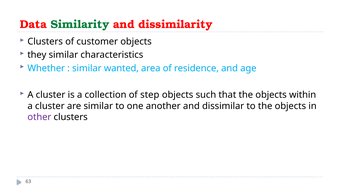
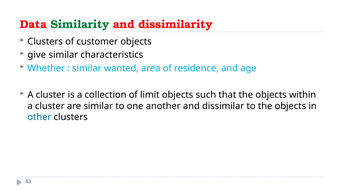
they: they -> give
step: step -> limit
other colour: purple -> blue
